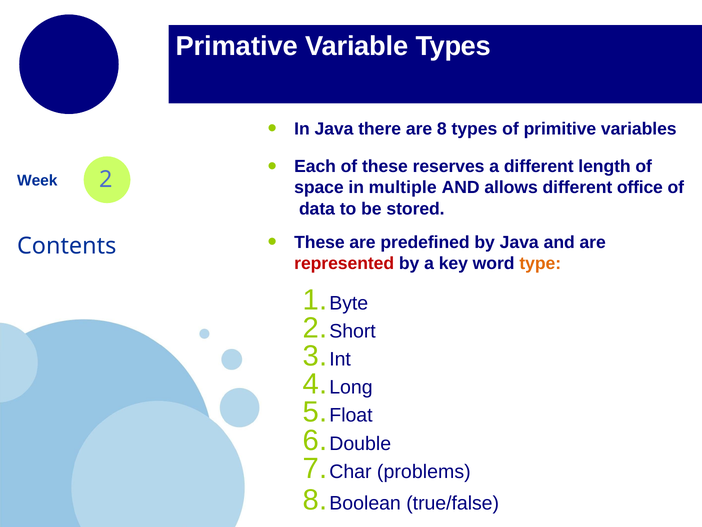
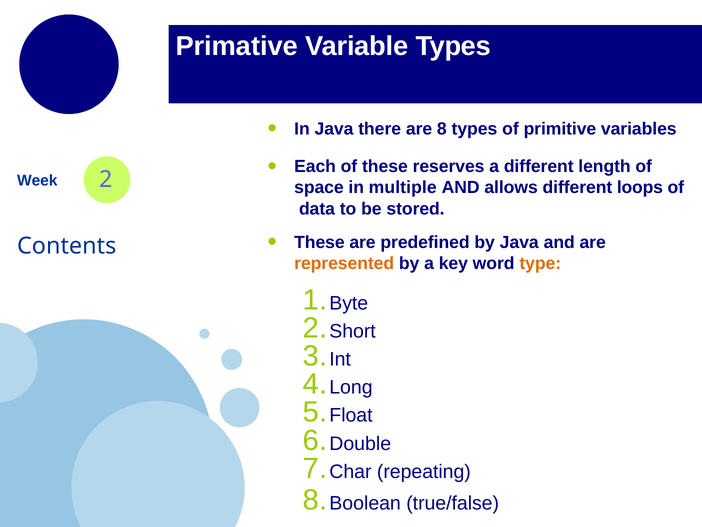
office: office -> loops
represented colour: red -> orange
problems: problems -> repeating
